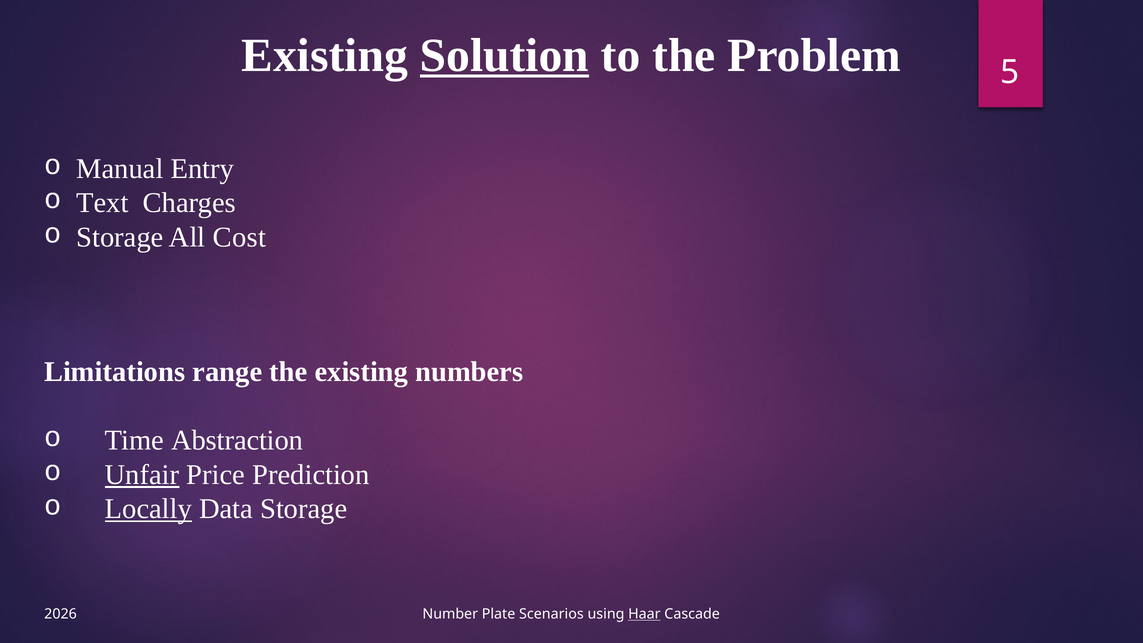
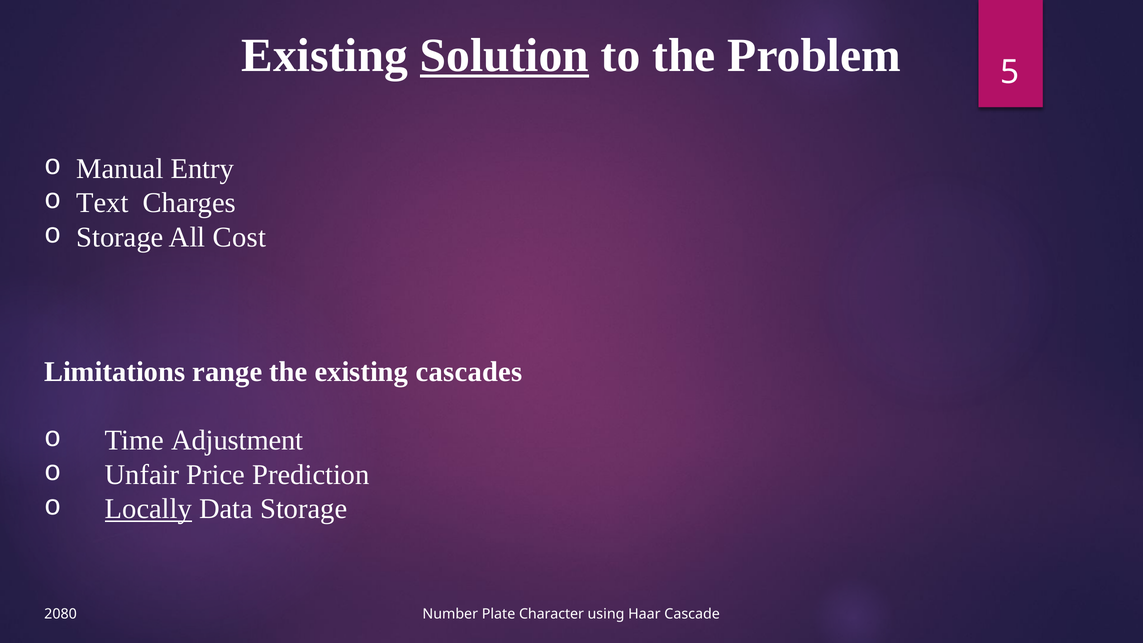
numbers: numbers -> cascades
Abstraction: Abstraction -> Adjustment
Unfair underline: present -> none
2026: 2026 -> 2080
Scenarios: Scenarios -> Character
Haar underline: present -> none
